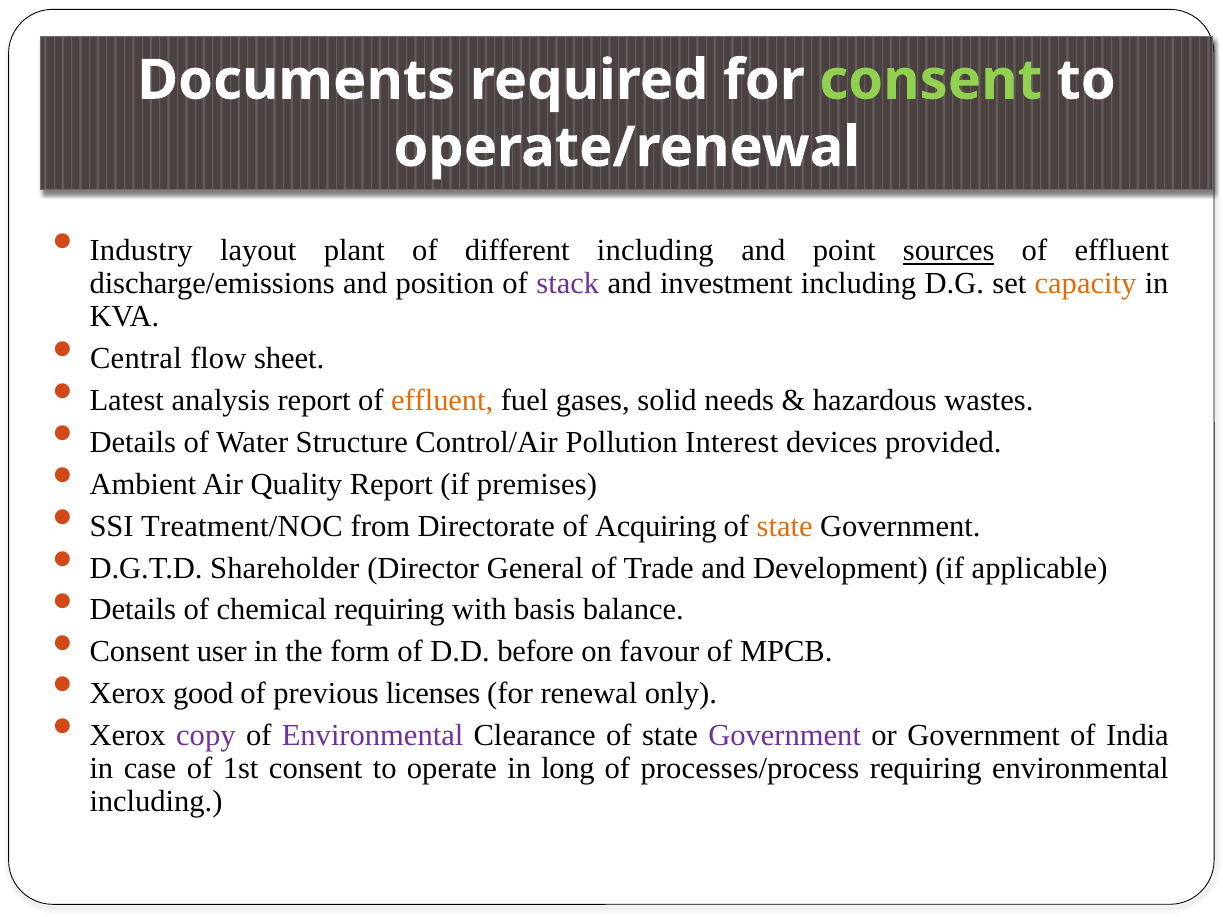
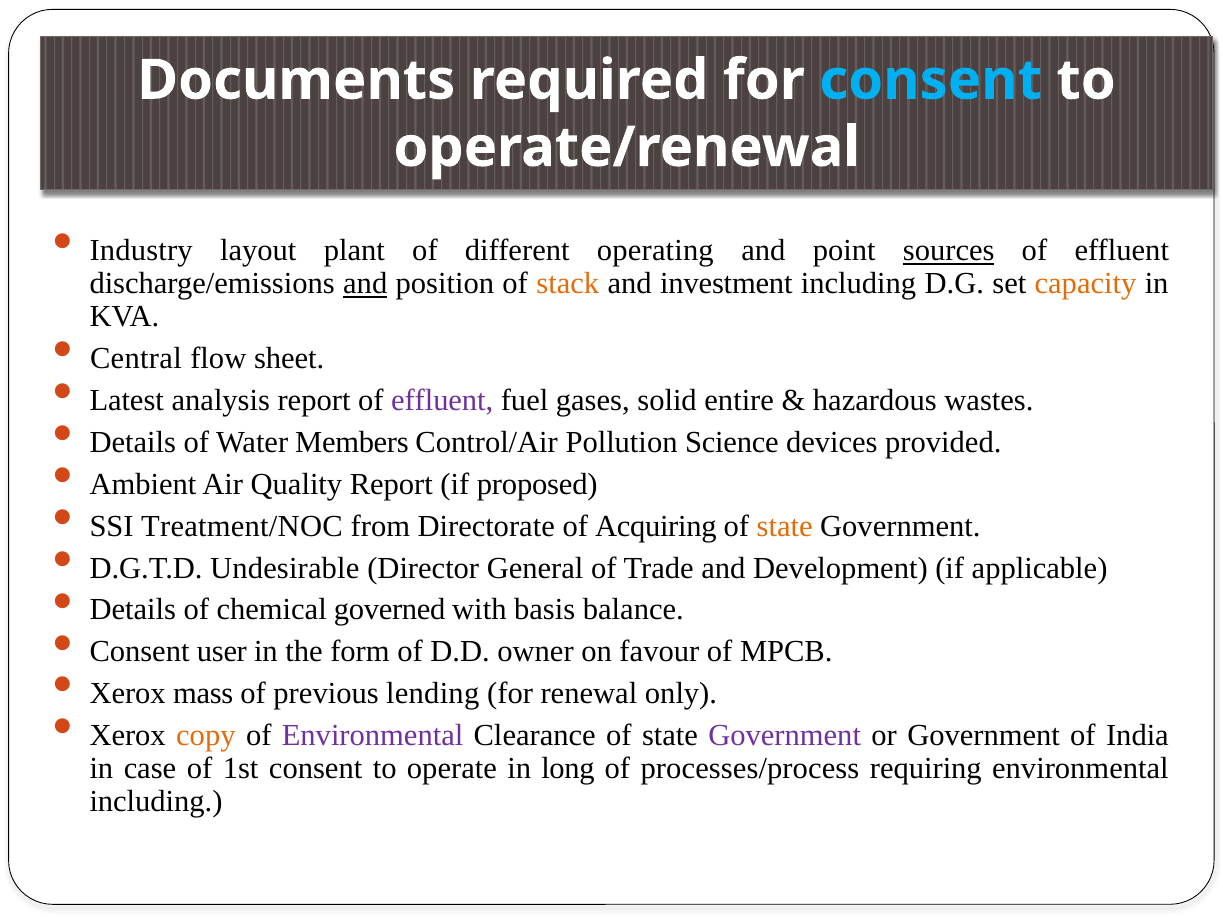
consent at (931, 80) colour: light green -> light blue
different including: including -> operating
and at (365, 284) underline: none -> present
stack colour: purple -> orange
effluent at (442, 401) colour: orange -> purple
needs: needs -> entire
Structure: Structure -> Members
Interest: Interest -> Science
premises: premises -> proposed
Shareholder: Shareholder -> Undesirable
chemical requiring: requiring -> governed
before: before -> owner
good: good -> mass
licenses: licenses -> lending
copy colour: purple -> orange
